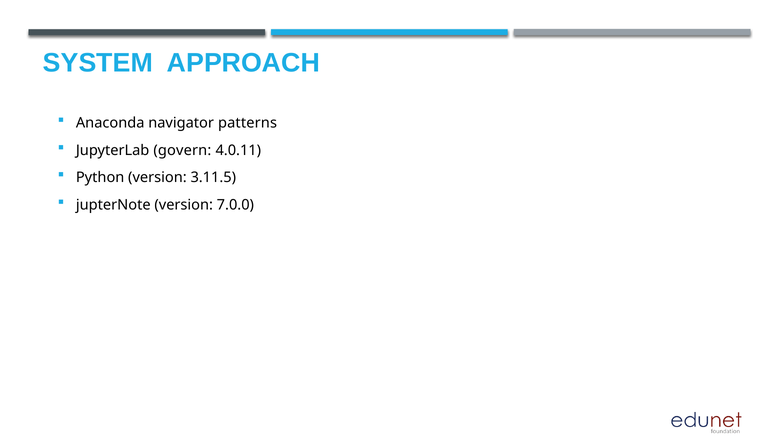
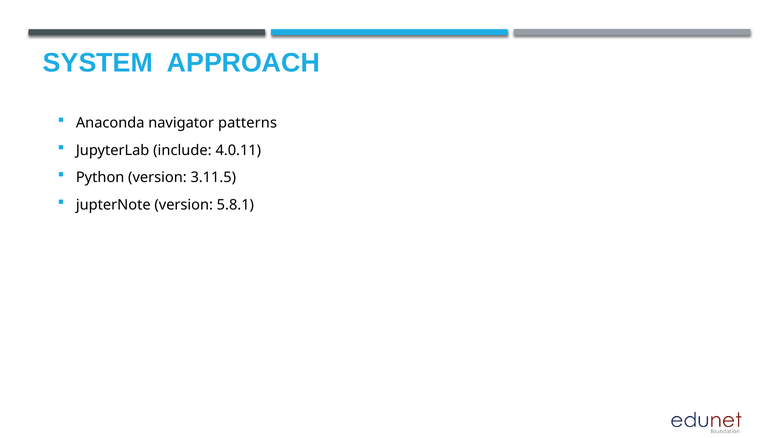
govern: govern -> include
7.0.0: 7.0.0 -> 5.8.1
